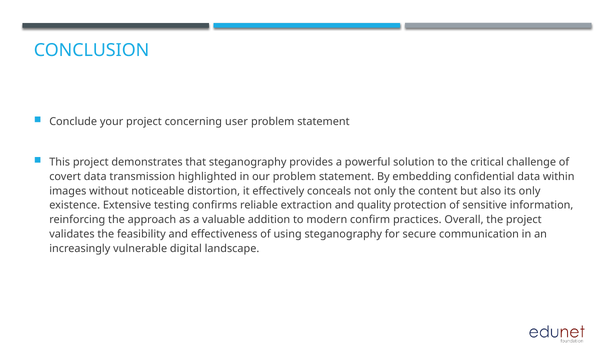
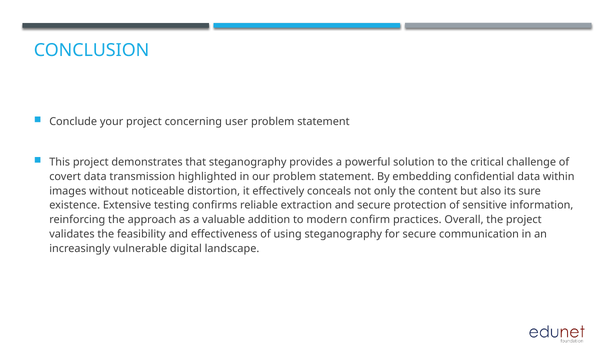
its only: only -> sure
and quality: quality -> secure
